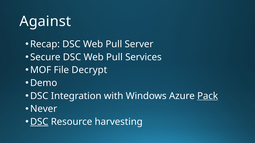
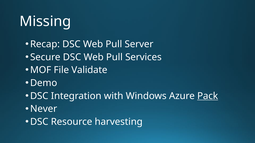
Against: Against -> Missing
Decrypt: Decrypt -> Validate
DSC at (39, 122) underline: present -> none
